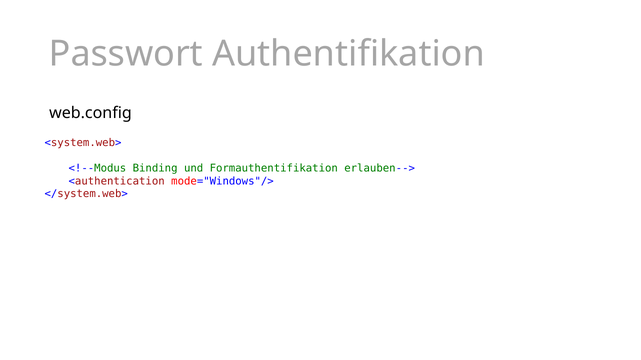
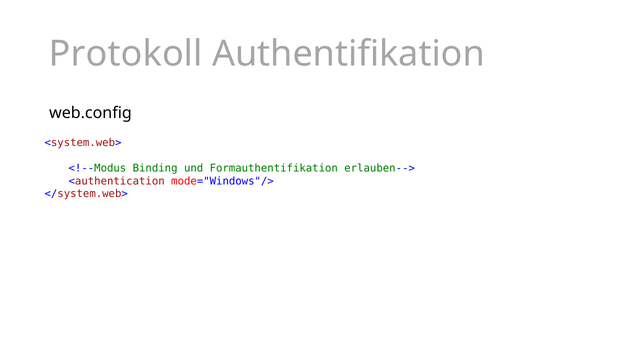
Passwort: Passwort -> Protokoll
